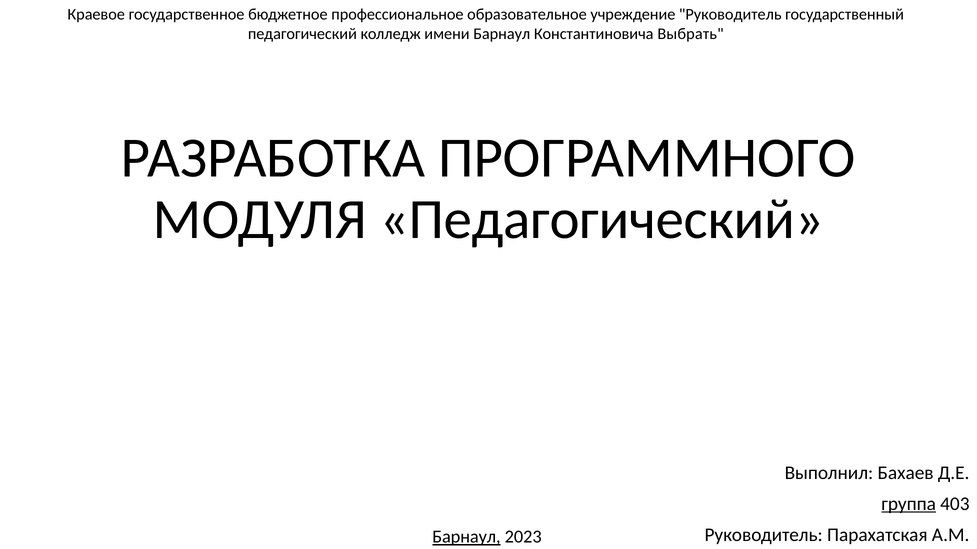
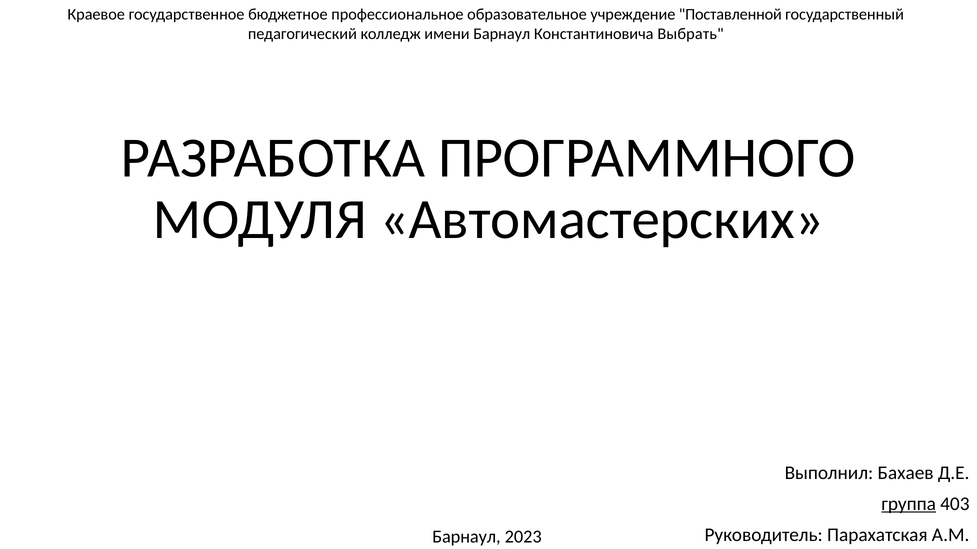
учреждение Руководитель: Руководитель -> Поставленной
МОДУЛЯ Педагогический: Педагогический -> Автомастерских
Барнаул at (466, 537) underline: present -> none
